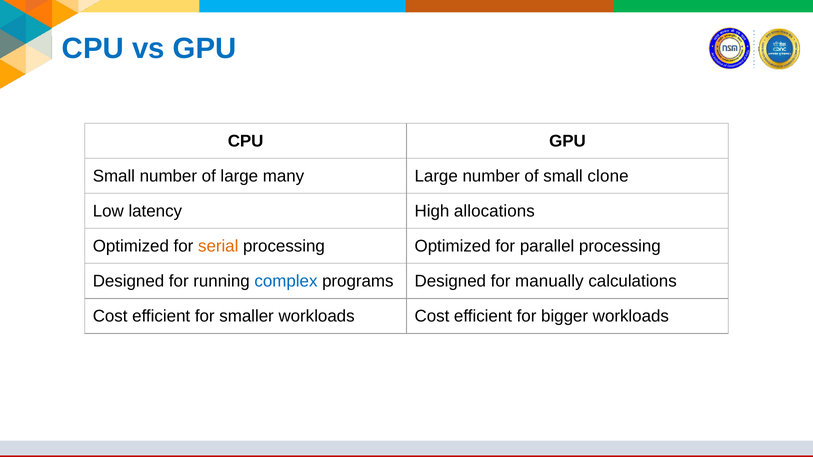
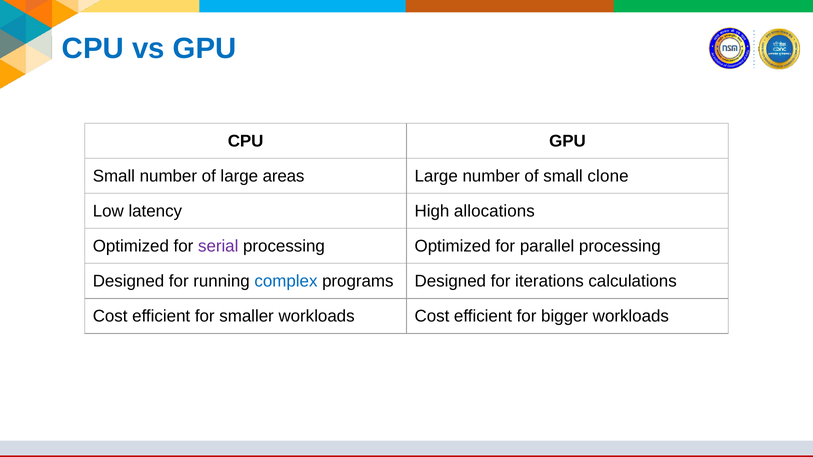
many: many -> areas
serial colour: orange -> purple
manually: manually -> iterations
